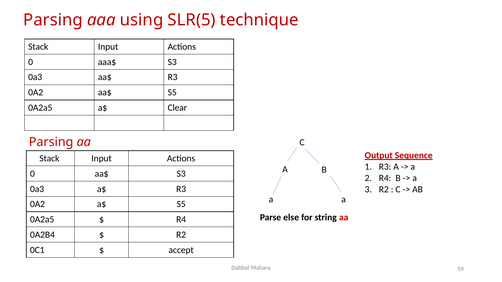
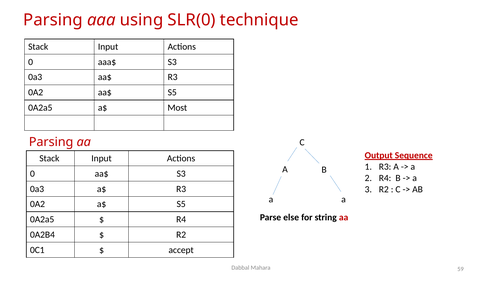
SLR(5: SLR(5 -> SLR(0
Clear: Clear -> Most
